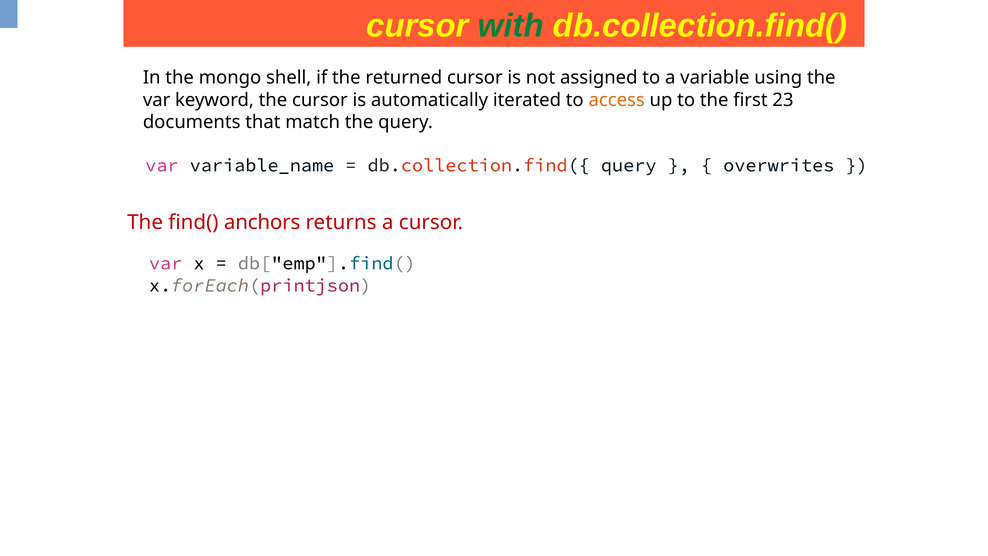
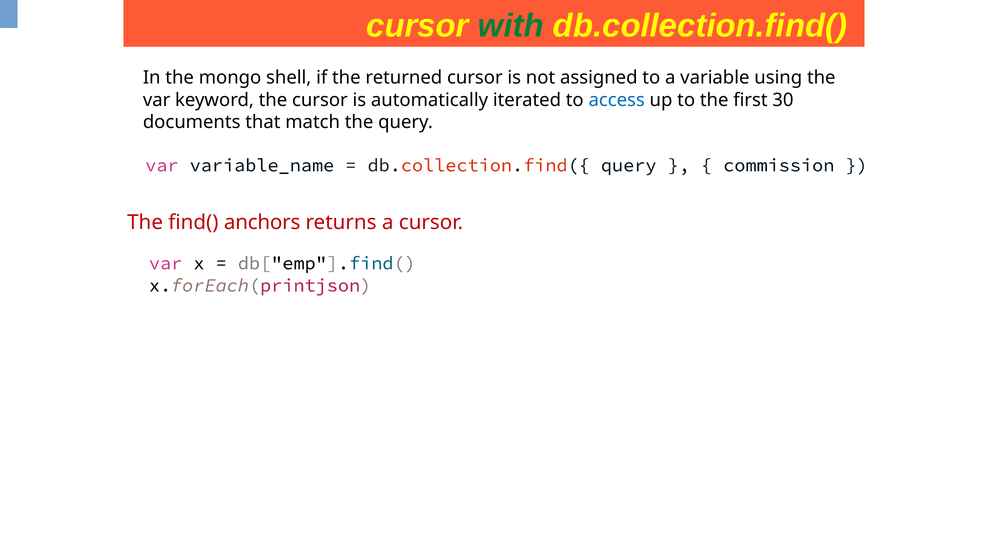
access colour: orange -> blue
23: 23 -> 30
overwrites: overwrites -> commission
